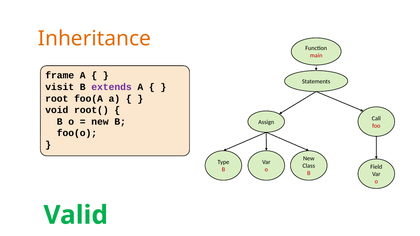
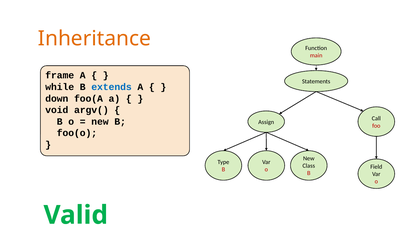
visit: visit -> while
extends colour: purple -> blue
root: root -> down
root(: root( -> argv(
